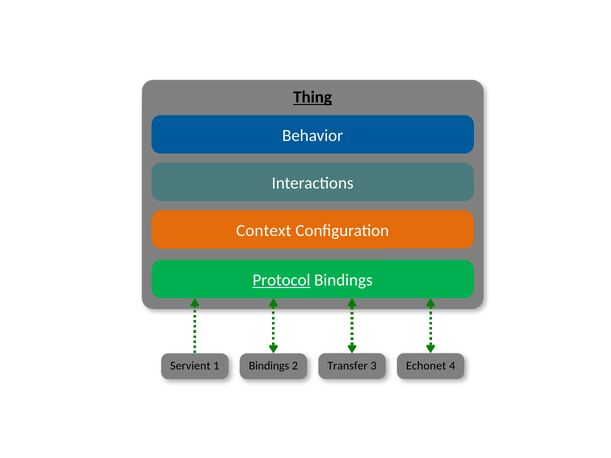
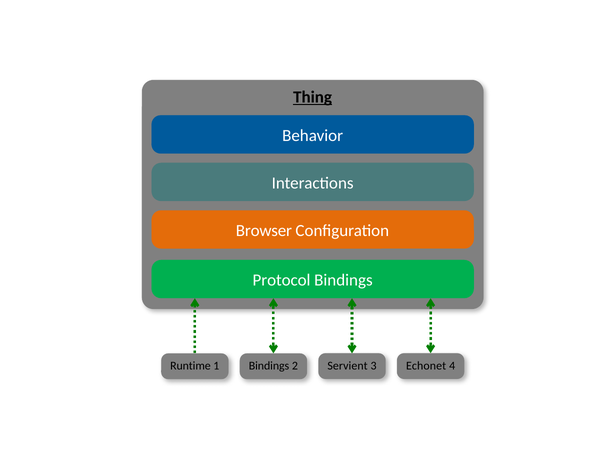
Context: Context -> Browser
Protocol underline: present -> none
Servient: Servient -> Runtime
Transfer: Transfer -> Servient
